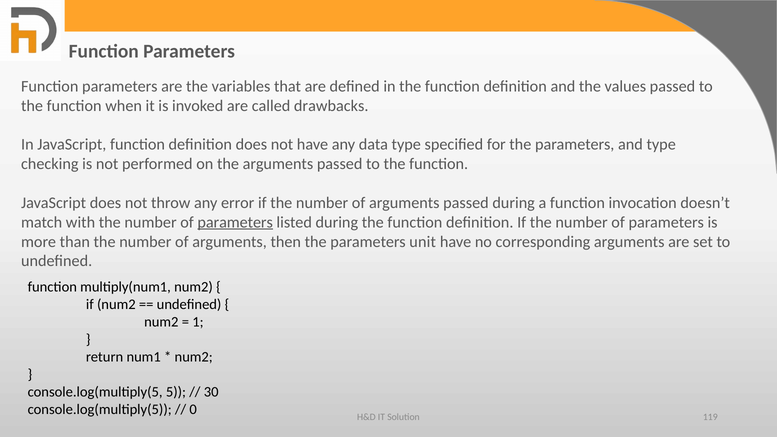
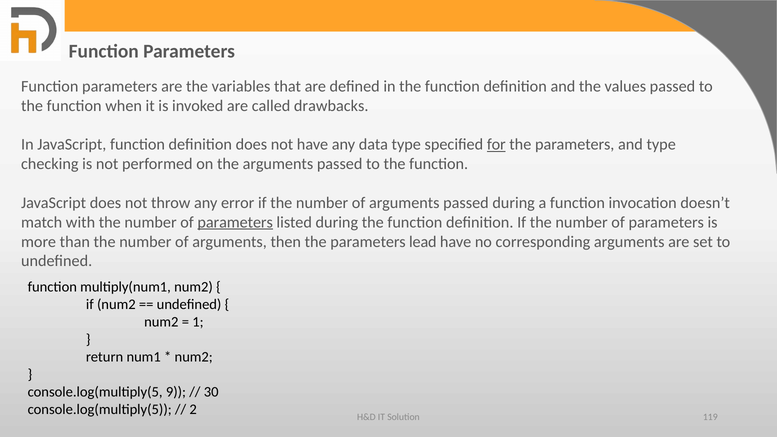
for underline: none -> present
unit: unit -> lead
5: 5 -> 9
0: 0 -> 2
